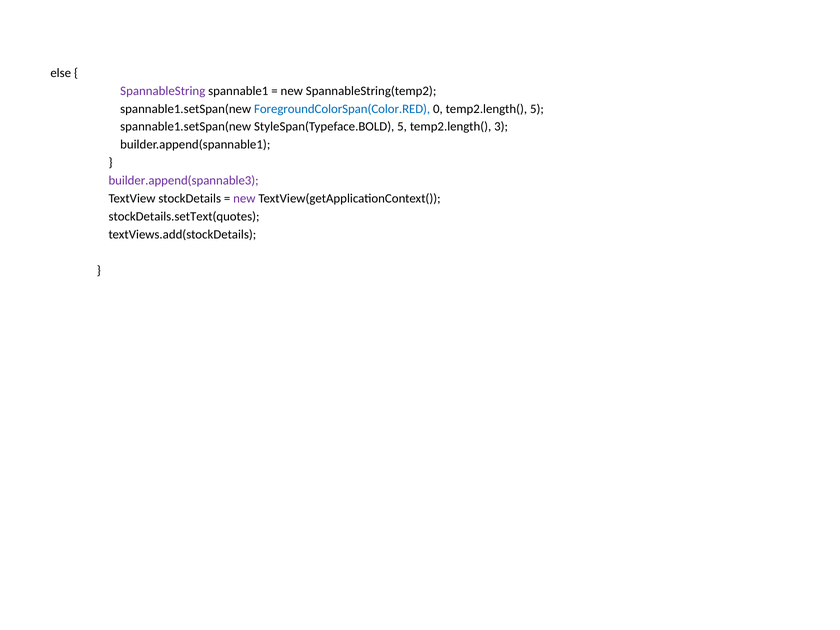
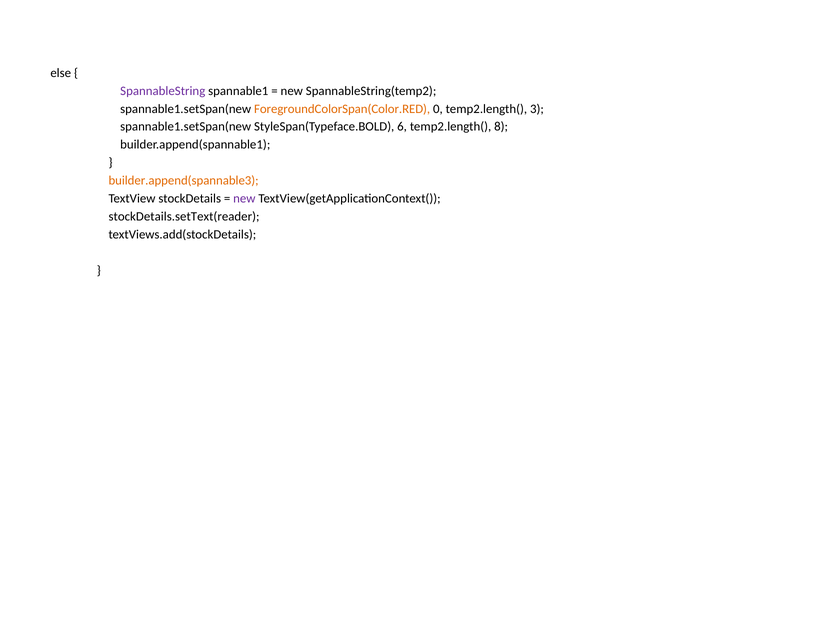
ForegroundColorSpan(Color.RED colour: blue -> orange
temp2.length( 5: 5 -> 3
StyleSpan(Typeface.BOLD 5: 5 -> 6
3: 3 -> 8
builder.append(spannable3 colour: purple -> orange
stockDetails.setText(quotes: stockDetails.setText(quotes -> stockDetails.setText(reader
